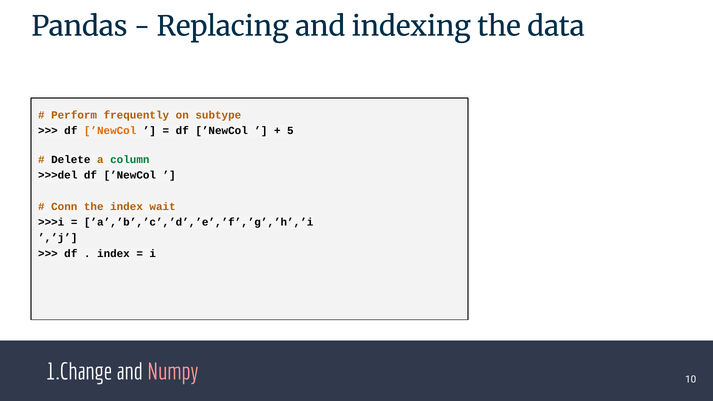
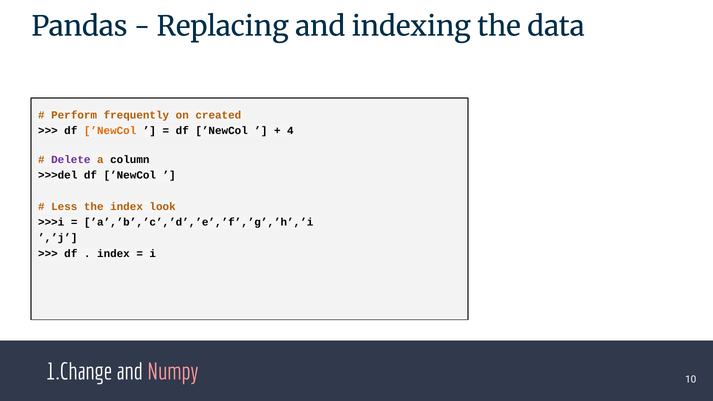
subtype: subtype -> created
5: 5 -> 4
Delete colour: black -> purple
column colour: green -> black
Conn: Conn -> Less
wait: wait -> look
